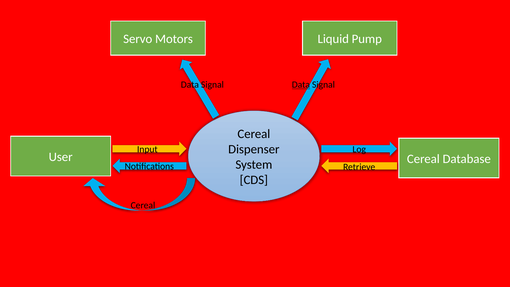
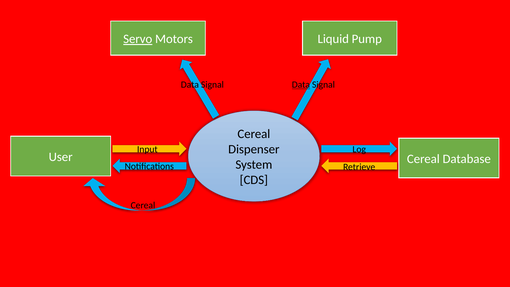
Servo underline: none -> present
